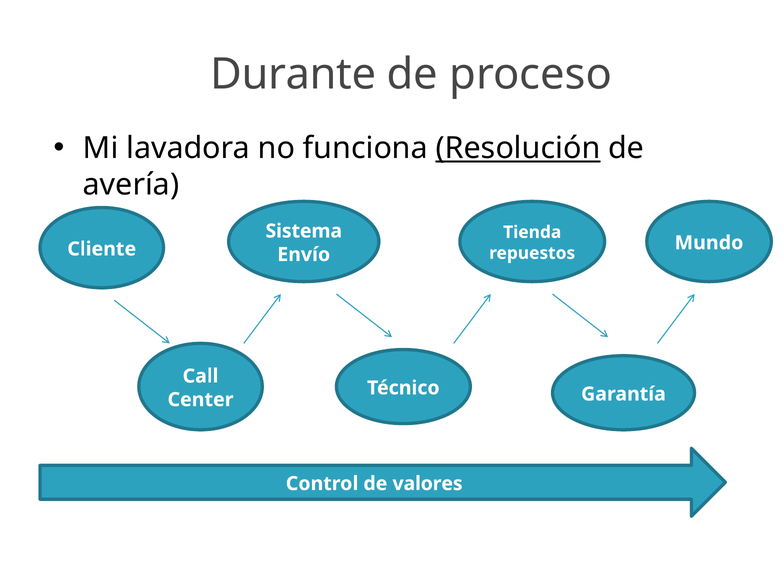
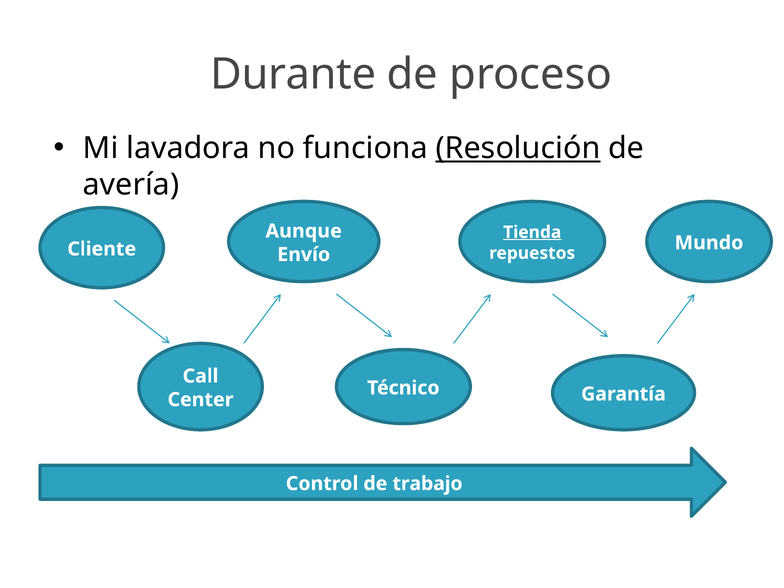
Sistema: Sistema -> Aunque
Tienda underline: none -> present
valores: valores -> trabajo
